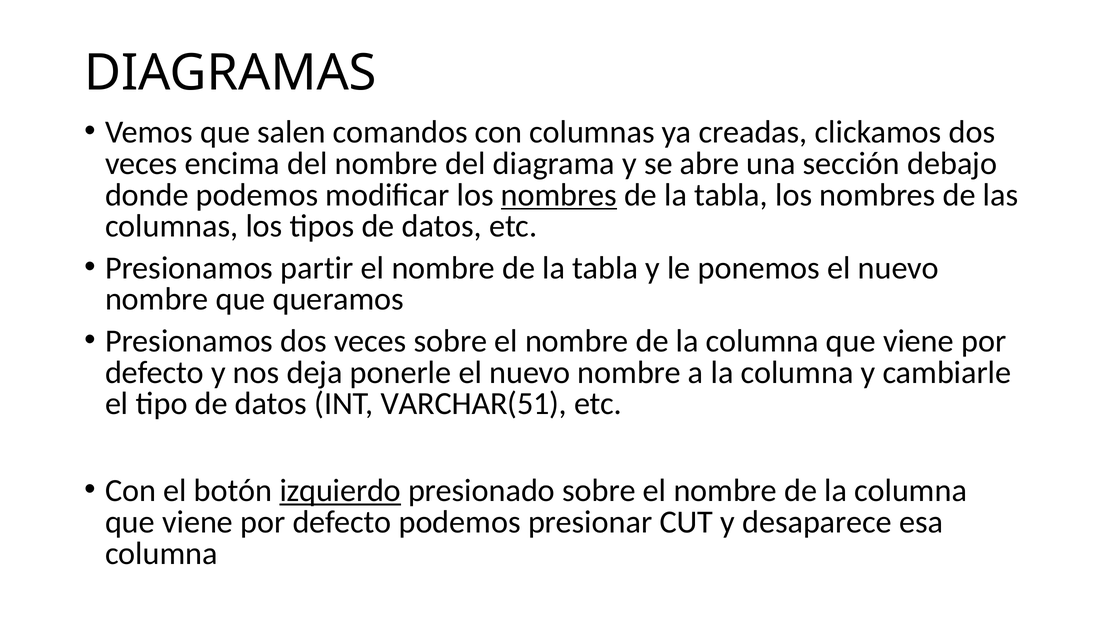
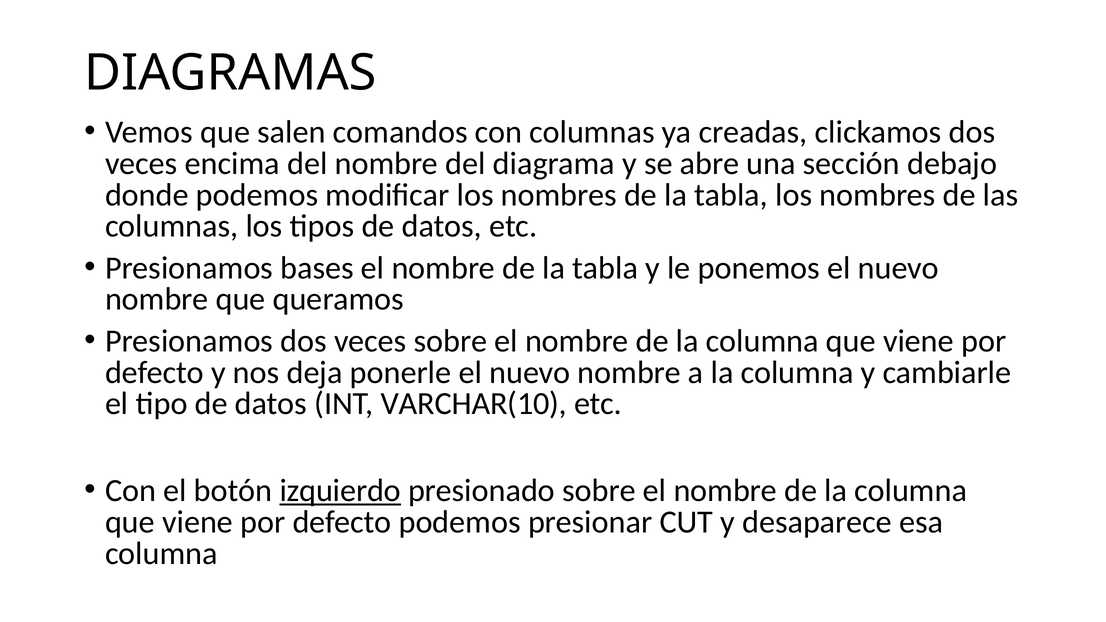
nombres at (559, 195) underline: present -> none
partir: partir -> bases
VARCHAR(51: VARCHAR(51 -> VARCHAR(10
